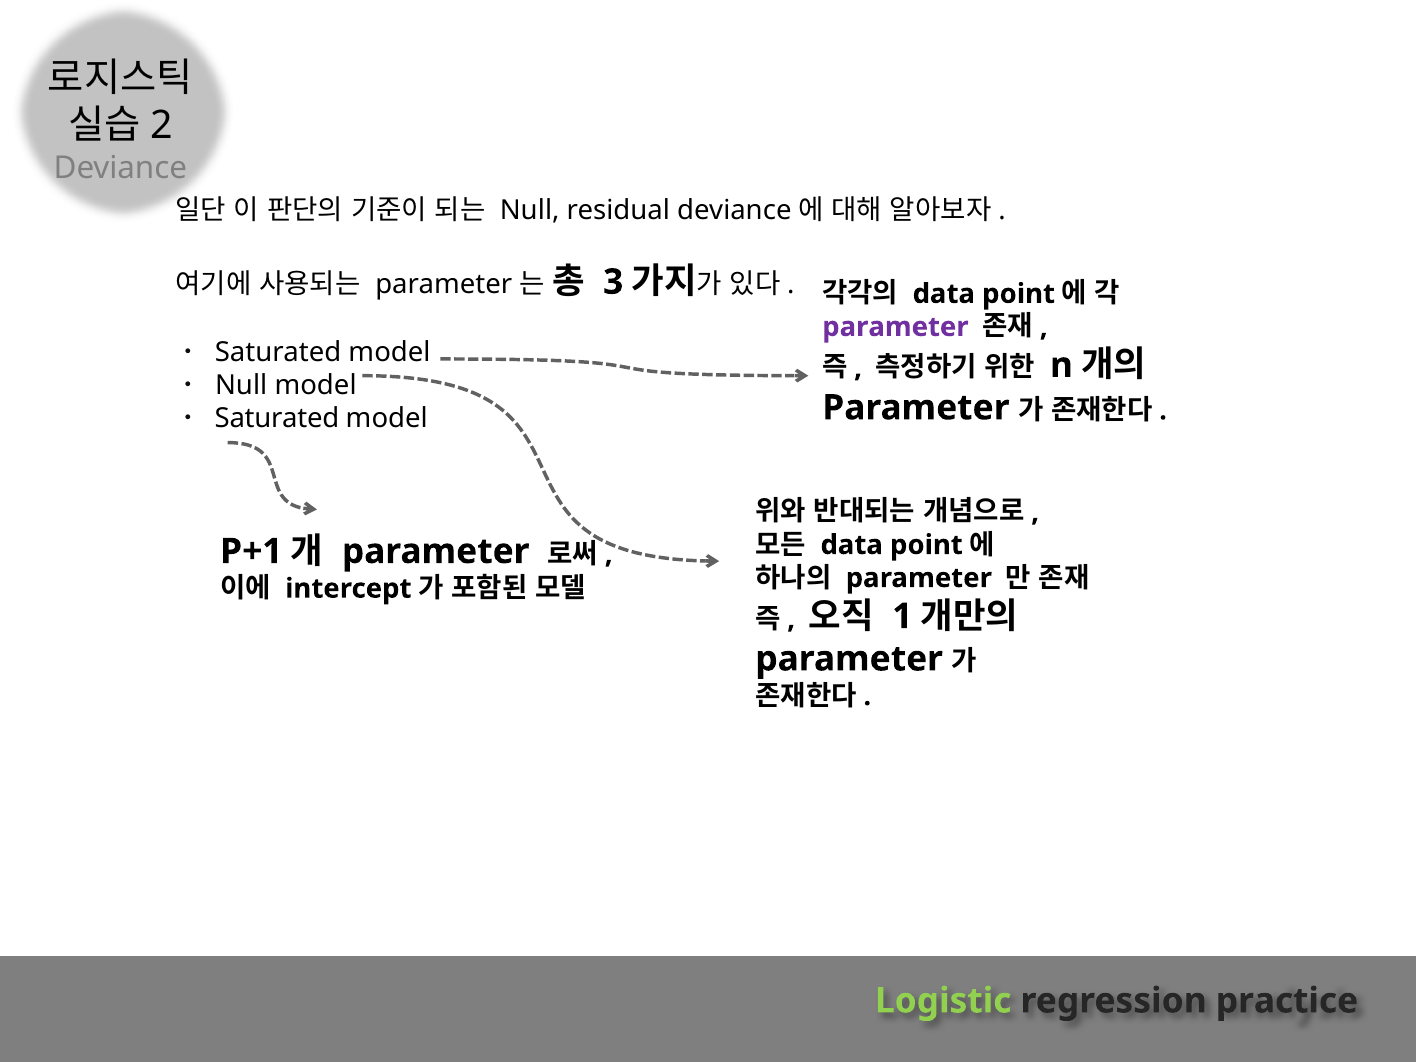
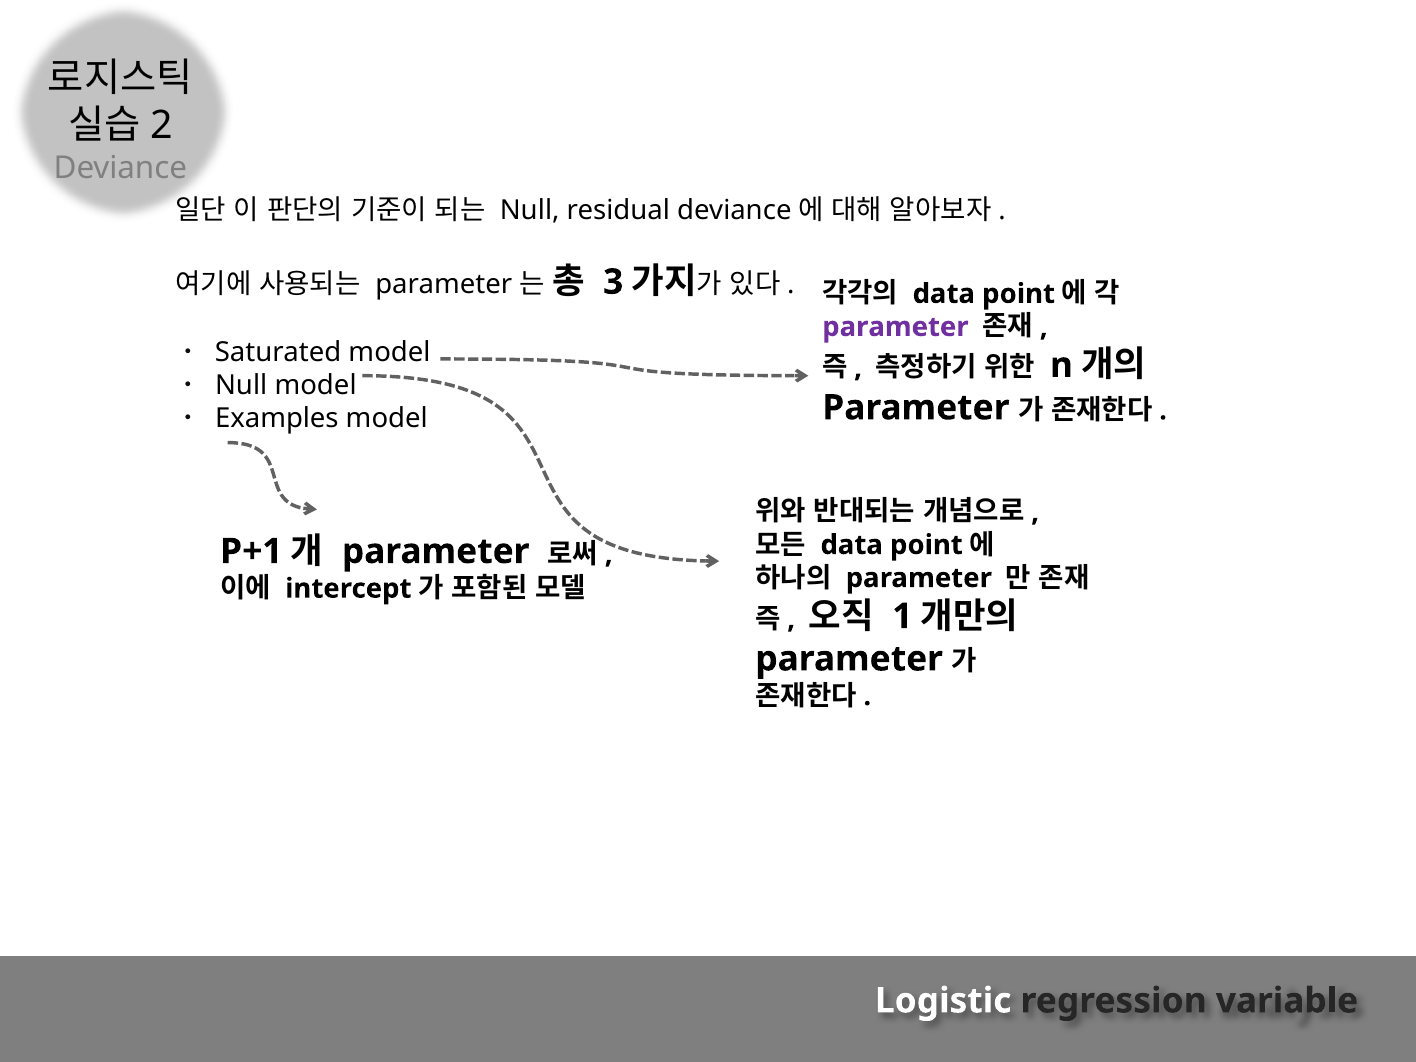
Saturated at (277, 418): Saturated -> Examples
Logistic colour: light green -> white
practice: practice -> variable
